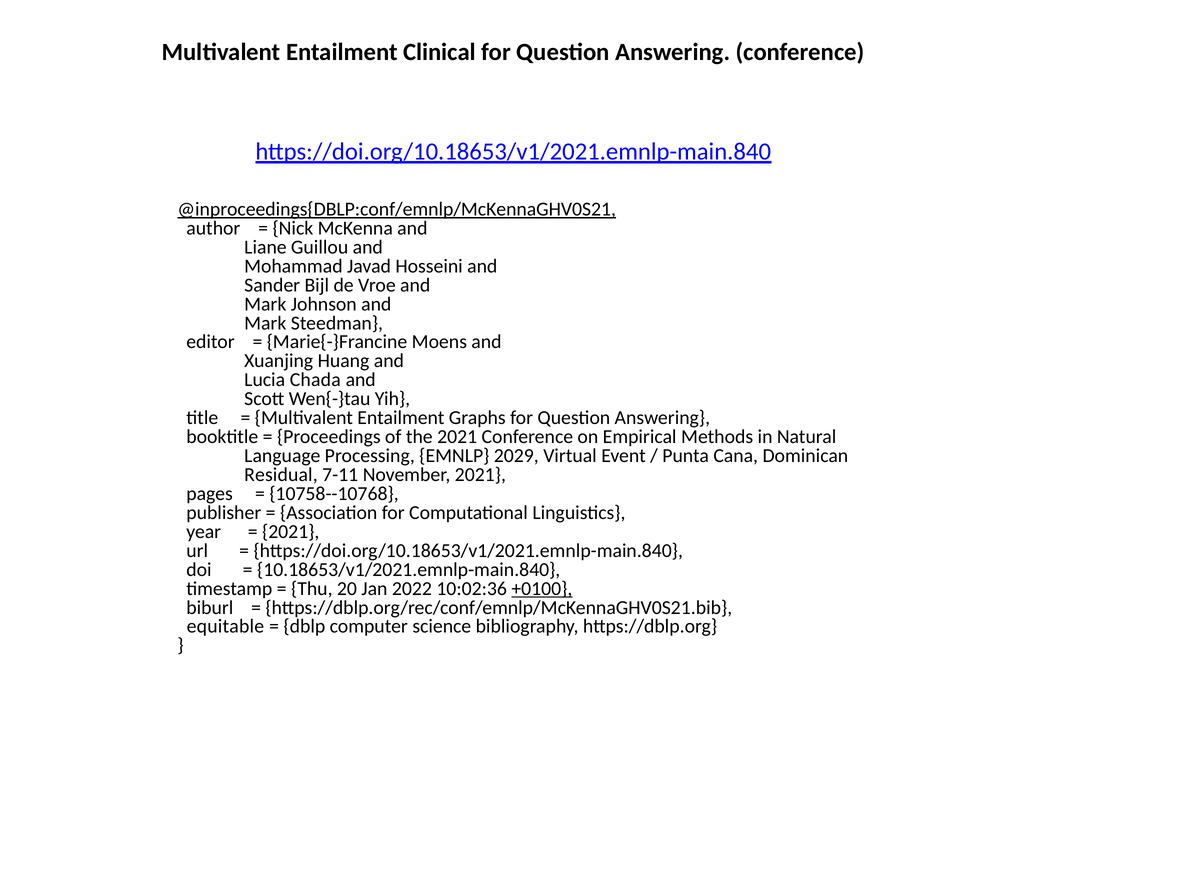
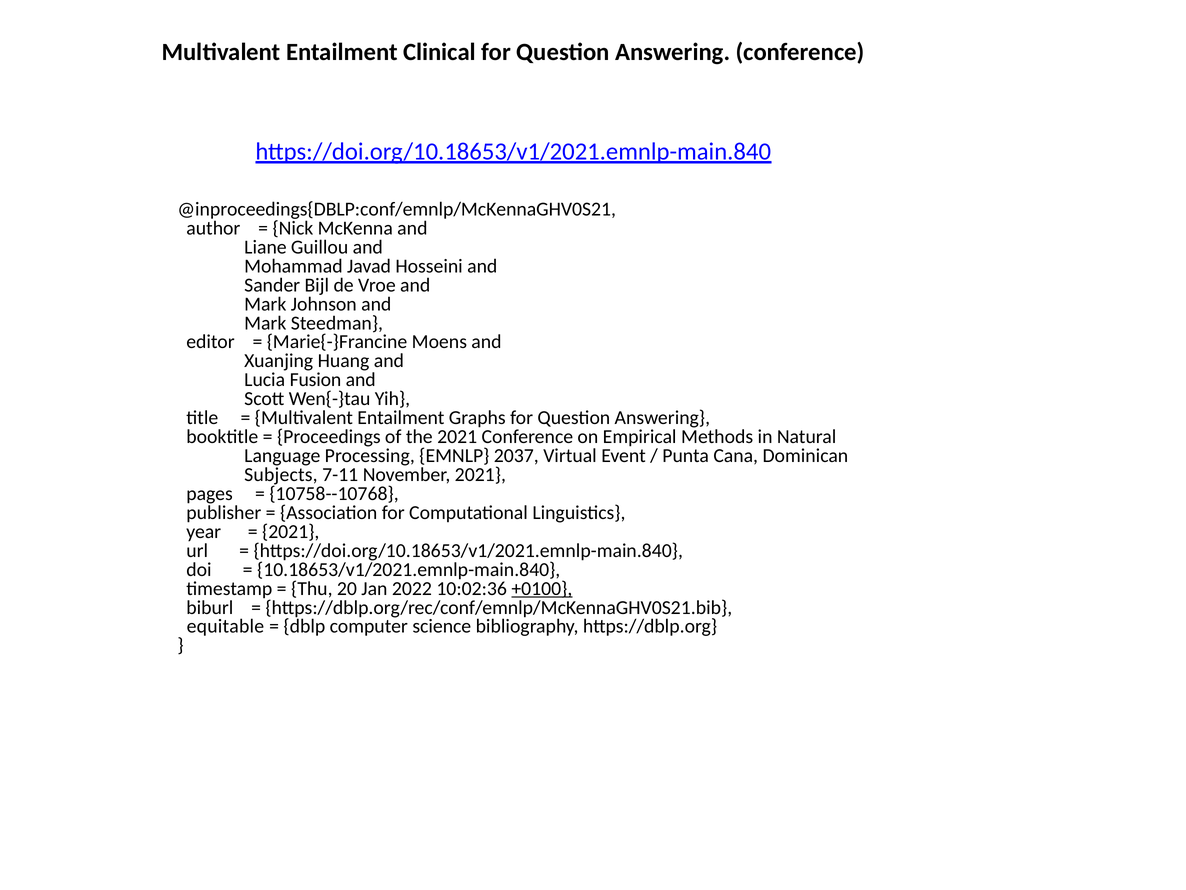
@inproceedings{DBLP:conf/emnlp/McKennaGHV0S21 underline: present -> none
Chada: Chada -> Fusion
2029: 2029 -> 2037
Residual: Residual -> Subjects
